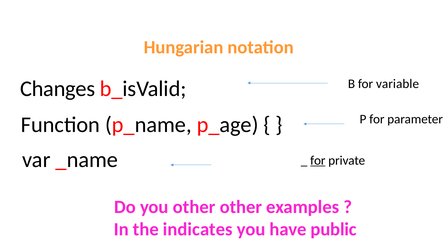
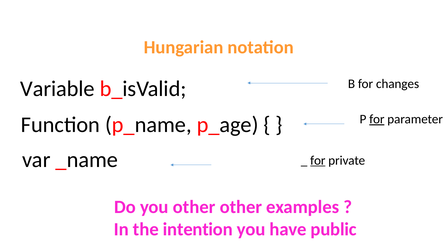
variable: variable -> changes
Changes: Changes -> Variable
for at (377, 119) underline: none -> present
indicates: indicates -> intention
